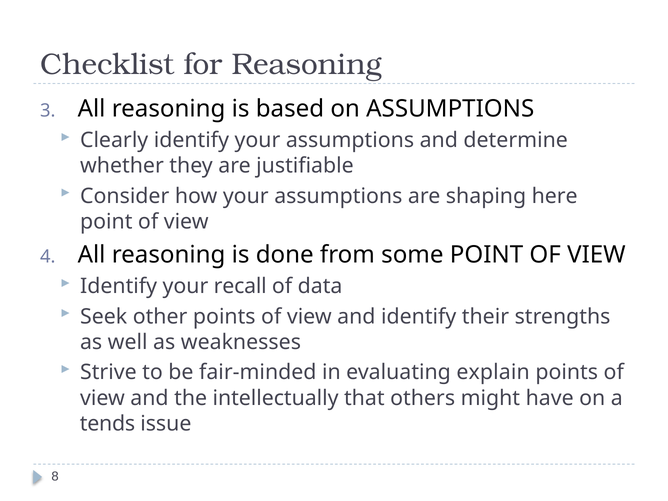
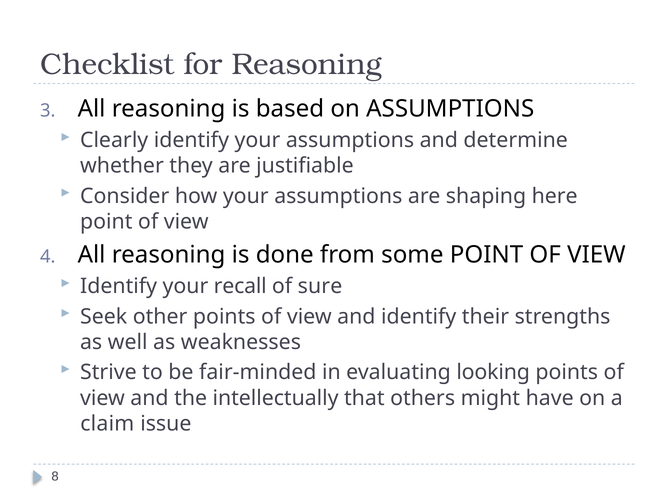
data: data -> sure
explain: explain -> looking
tends: tends -> claim
